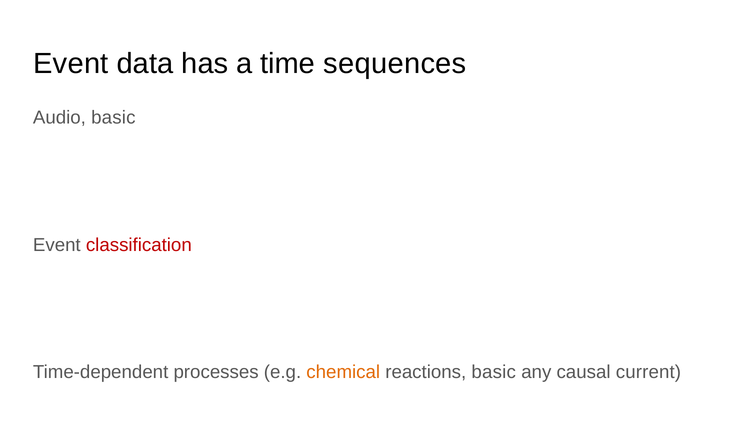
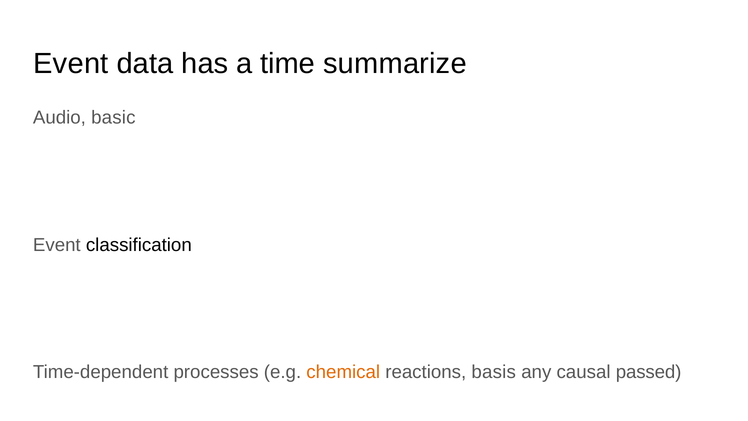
sequences: sequences -> summarize
classification colour: red -> black
reactions basic: basic -> basis
current: current -> passed
